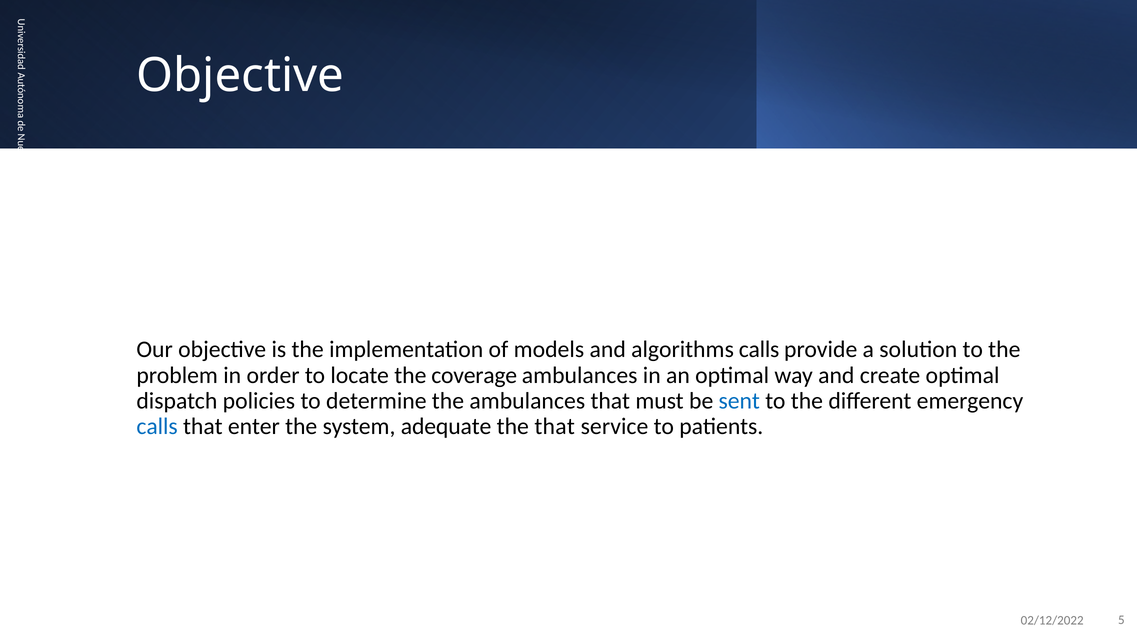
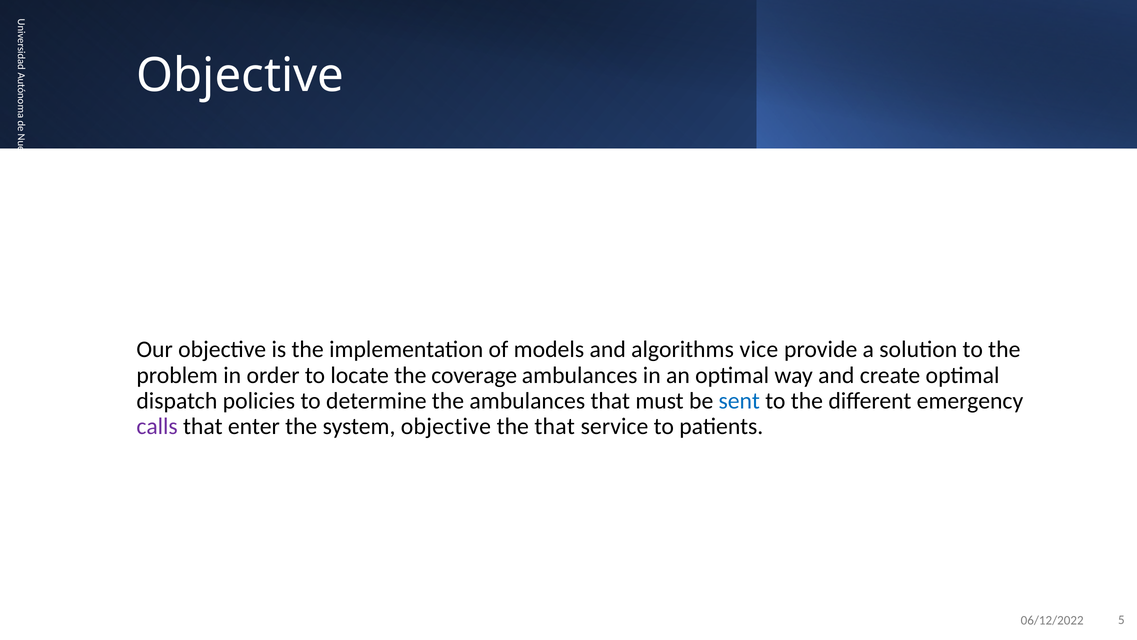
algorithms calls: calls -> vice
calls at (157, 426) colour: blue -> purple
system adequate: adequate -> objective
02/12/2022: 02/12/2022 -> 06/12/2022
